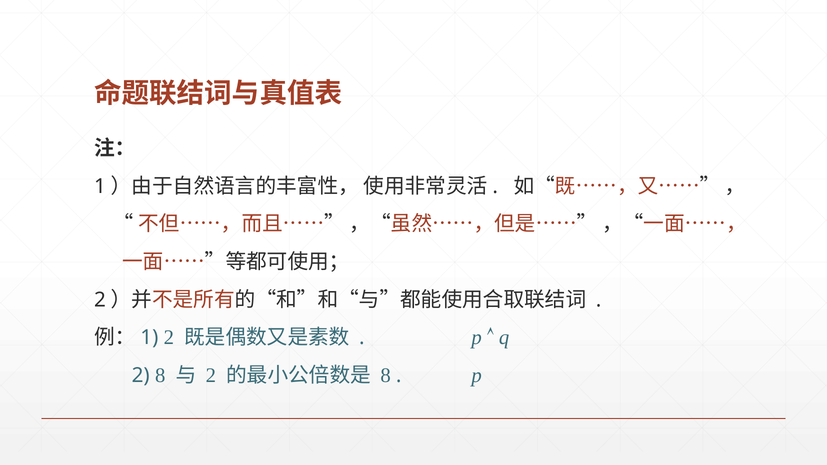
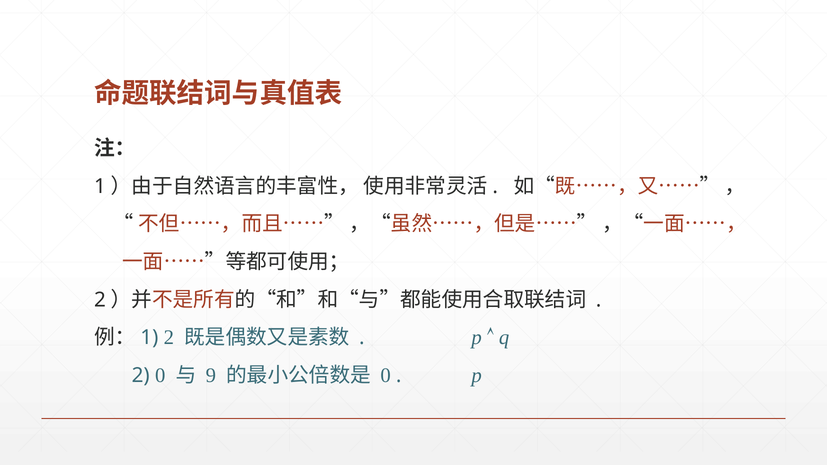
2 8: 8 -> 0
2 at (211, 375): 2 -> 9
8 at (386, 375): 8 -> 0
